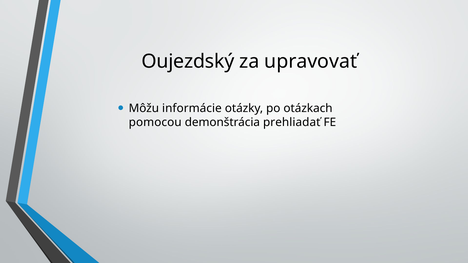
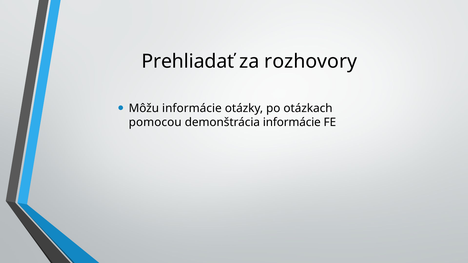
Oujezdský: Oujezdský -> Prehliadať
upravovať: upravovať -> rozhovory
demonštrácia prehliadať: prehliadať -> informácie
